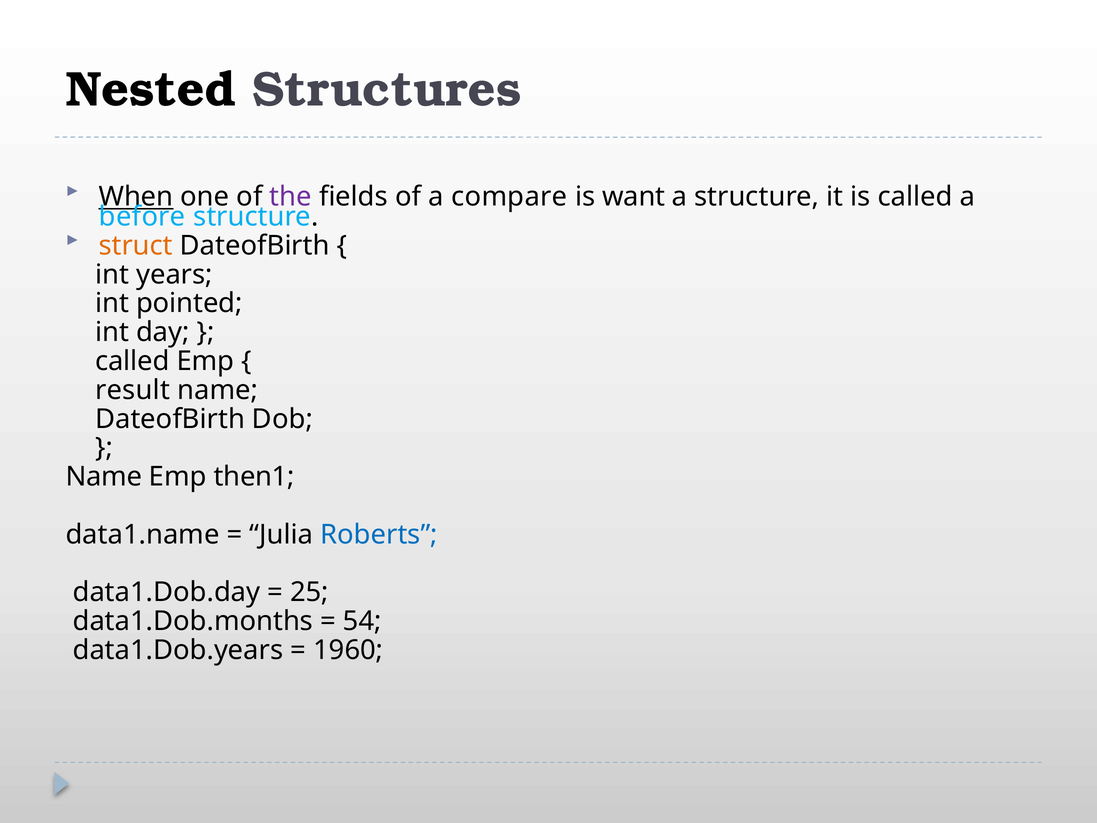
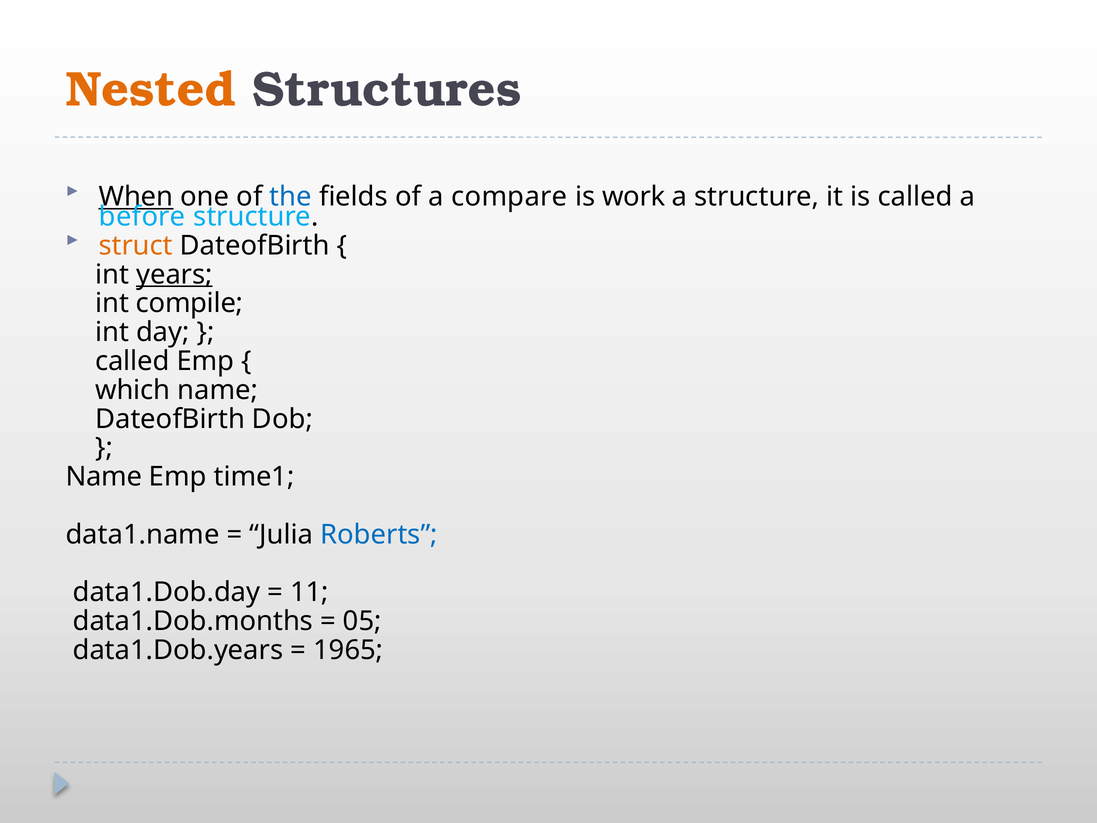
Nested colour: black -> orange
the colour: purple -> blue
want: want -> work
years underline: none -> present
pointed: pointed -> compile
result: result -> which
then1: then1 -> time1
25: 25 -> 11
54: 54 -> 05
1960: 1960 -> 1965
